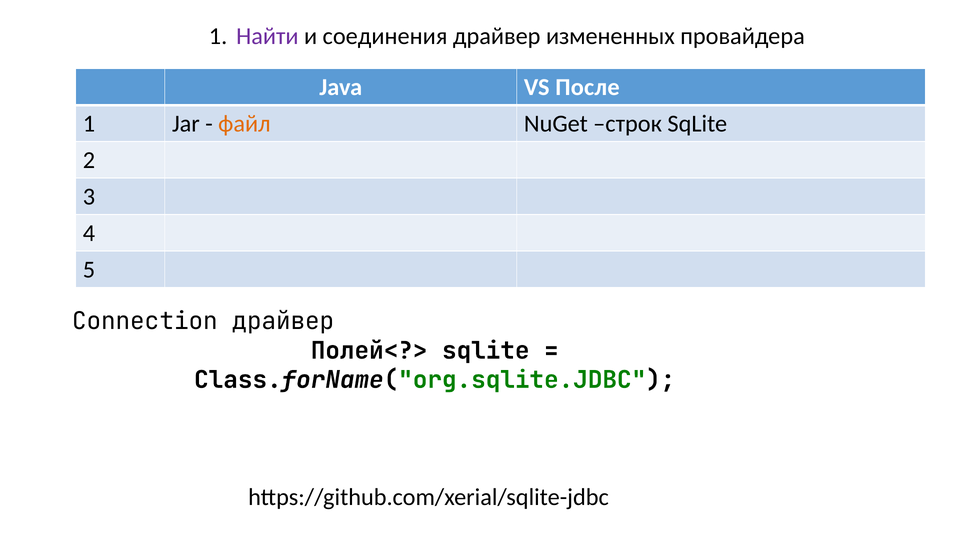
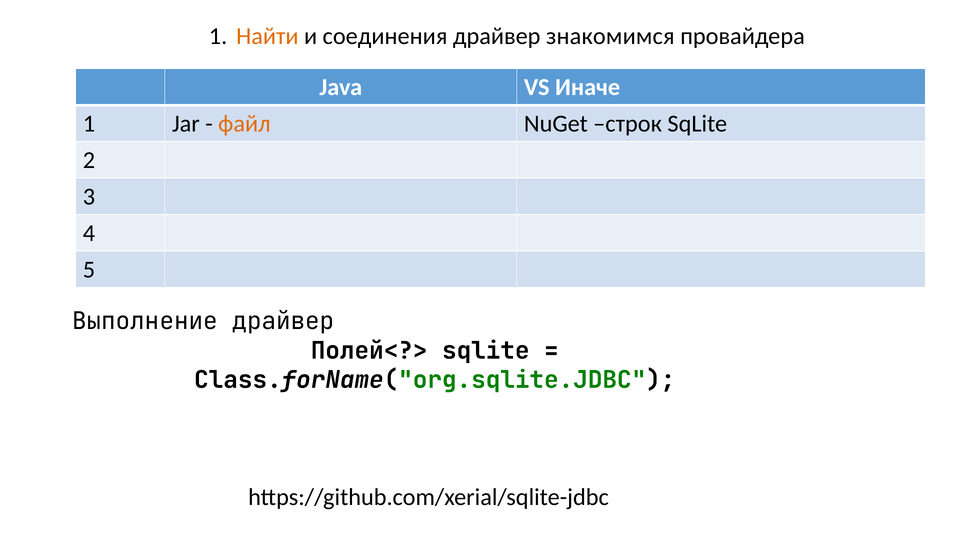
Найти colour: purple -> orange
измененных: измененных -> знакомимся
После: После -> Иначе
Connection: Connection -> Выполнение
